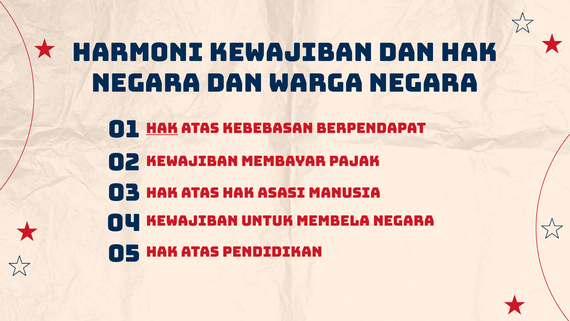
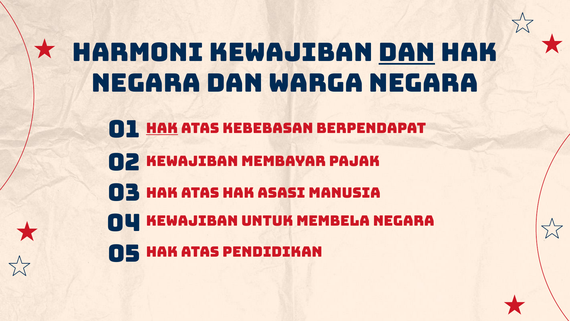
dan at (407, 53) underline: none -> present
